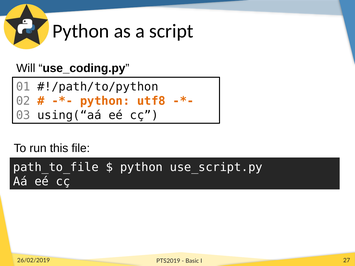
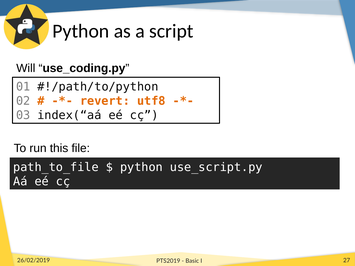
python at (105, 101): python -> revert
using(“aá: using(“aá -> index(“aá
